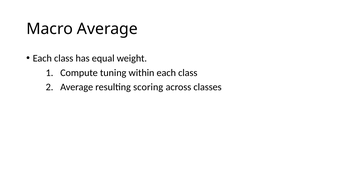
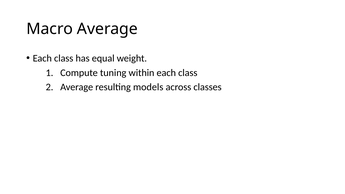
scoring: scoring -> models
